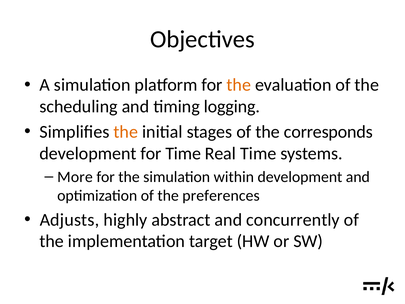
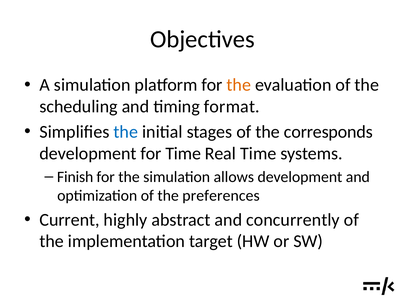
logging: logging -> format
the at (126, 132) colour: orange -> blue
More: More -> Finish
within: within -> allows
Adjusts: Adjusts -> Current
